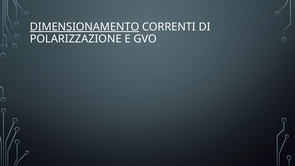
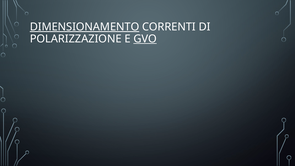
GVO underline: none -> present
